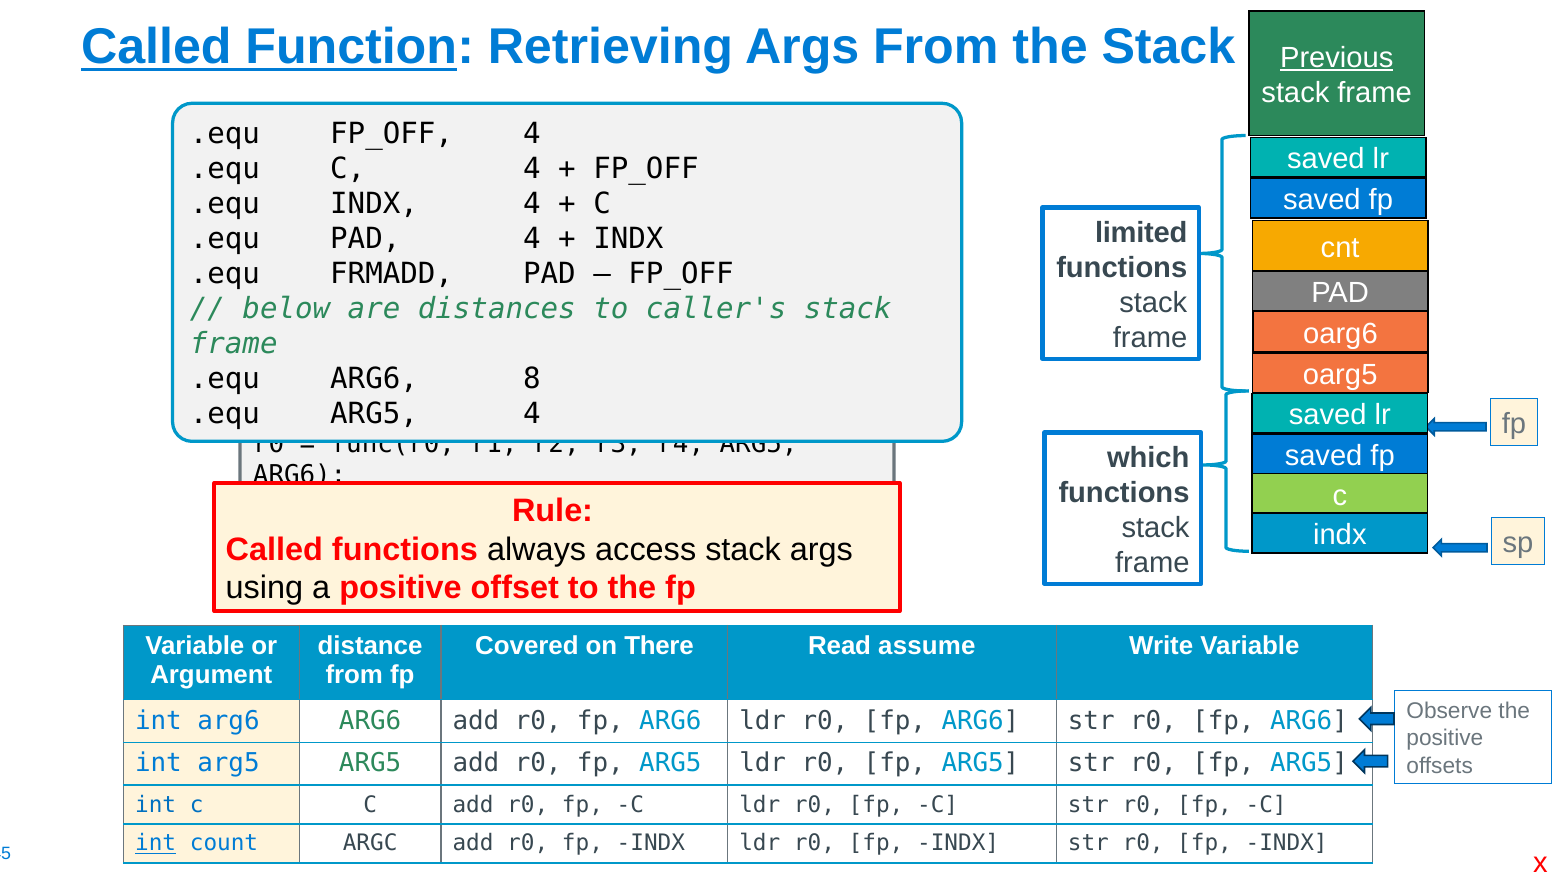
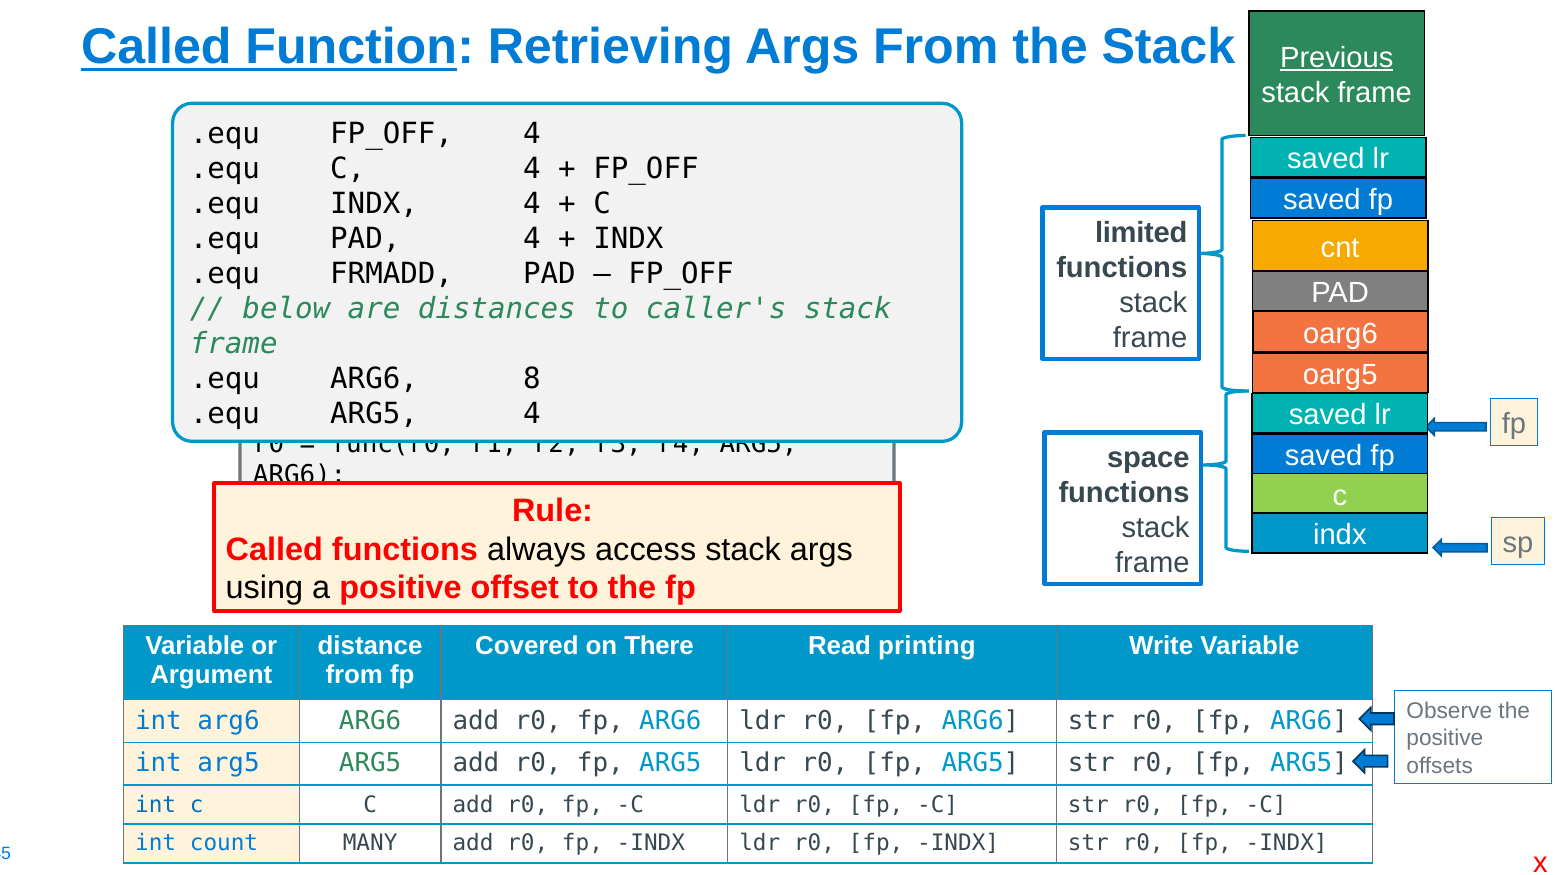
which: which -> space
assume: assume -> printing
int at (156, 843) underline: present -> none
ARGC: ARGC -> MANY
